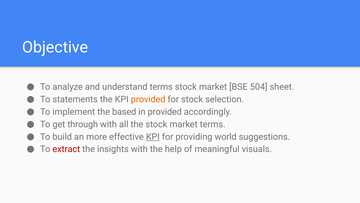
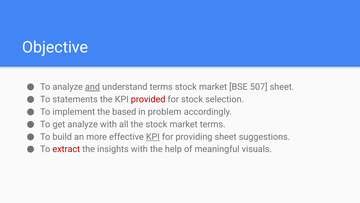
and underline: none -> present
504: 504 -> 507
provided at (148, 99) colour: orange -> red
in provided: provided -> problem
get through: through -> analyze
providing world: world -> sheet
